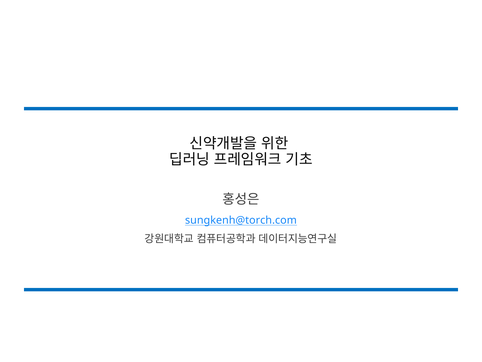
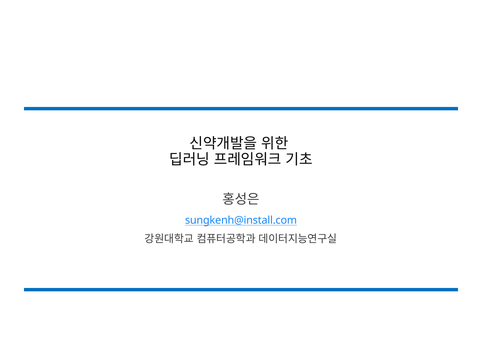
sungkenh@torch.com: sungkenh@torch.com -> sungkenh@install.com
